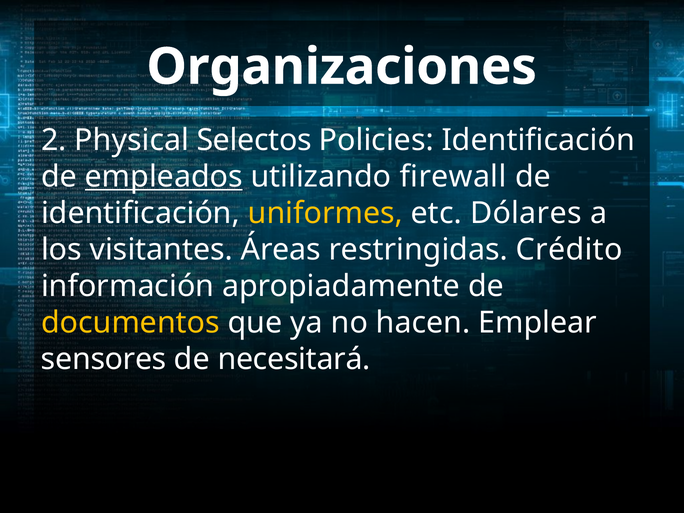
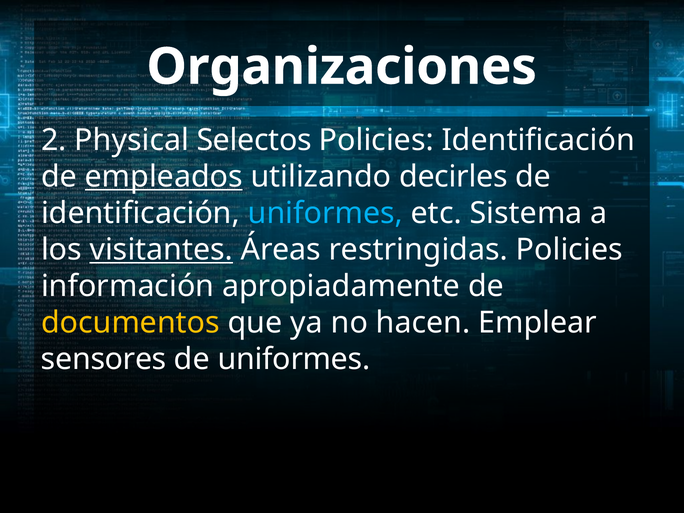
firewall: firewall -> decirles
uniformes at (325, 213) colour: yellow -> light blue
Dólares: Dólares -> Sistema
visitantes underline: none -> present
restringidas Crédito: Crédito -> Policies
de necesitará: necesitará -> uniformes
